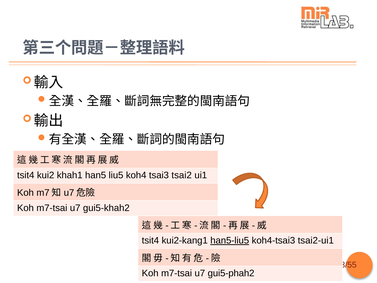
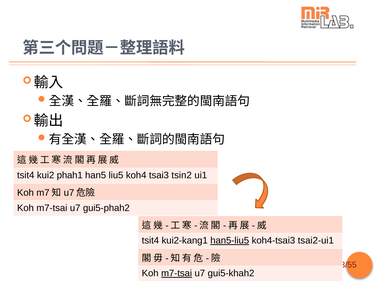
khah1: khah1 -> phah1
tsai2: tsai2 -> tsin2
gui5-khah2: gui5-khah2 -> gui5-phah2
m7-tsai at (177, 273) underline: none -> present
gui5-phah2: gui5-phah2 -> gui5-khah2
